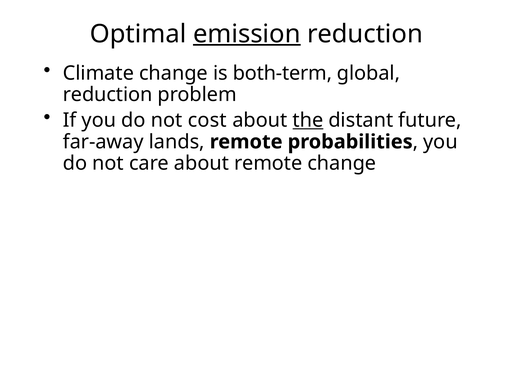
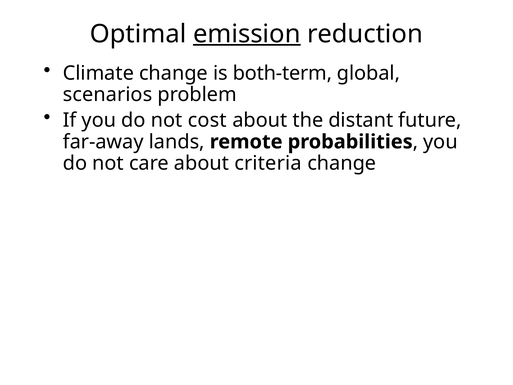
reduction at (108, 95): reduction -> scenarios
the underline: present -> none
about remote: remote -> criteria
